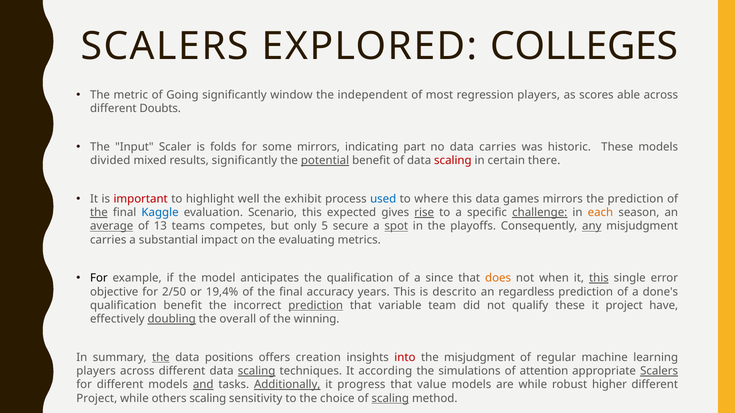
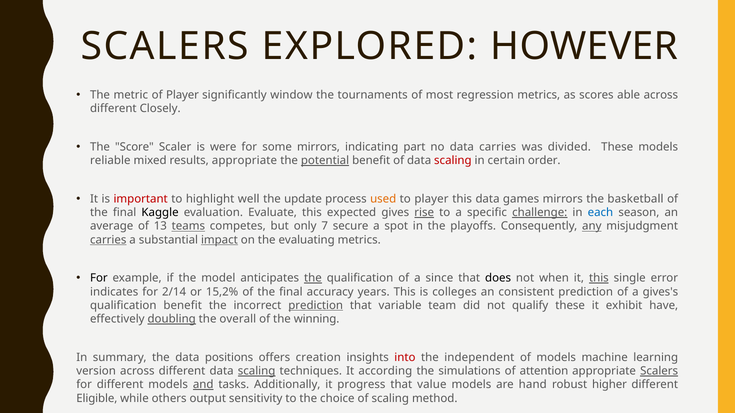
COLLEGES: COLLEGES -> HOWEVER
of Going: Going -> Player
independent: independent -> tournaments
regression players: players -> metrics
Doubts: Doubts -> Closely
Input: Input -> Score
folds: folds -> were
historic: historic -> divided
divided: divided -> reliable
results significantly: significantly -> appropriate
there: there -> order
exhibit: exhibit -> update
used colour: blue -> orange
to where: where -> player
the prediction: prediction -> basketball
the at (99, 213) underline: present -> none
Kaggle colour: blue -> black
Scenario: Scenario -> Evaluate
each colour: orange -> blue
average underline: present -> none
teams underline: none -> present
5: 5 -> 7
spot underline: present -> none
carries at (108, 240) underline: none -> present
impact underline: none -> present
the at (313, 278) underline: none -> present
does colour: orange -> black
objective: objective -> indicates
2/50: 2/50 -> 2/14
19,4%: 19,4% -> 15,2%
descrito: descrito -> colleges
regardless: regardless -> consistent
done's: done's -> gives's
it project: project -> exhibit
the at (161, 358) underline: present -> none
the misjudgment: misjudgment -> independent
of regular: regular -> models
players at (96, 371): players -> version
Additionally underline: present -> none
are while: while -> hand
Project at (97, 399): Project -> Eligible
others scaling: scaling -> output
scaling at (390, 399) underline: present -> none
